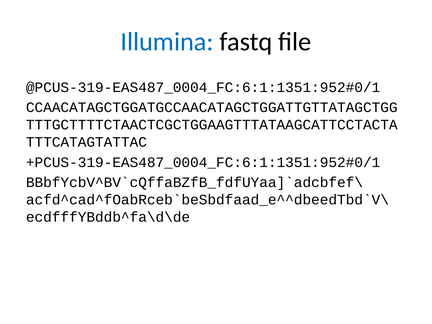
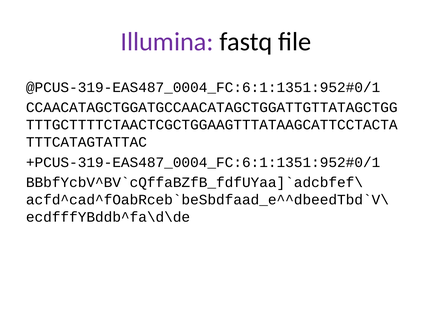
Illumina colour: blue -> purple
